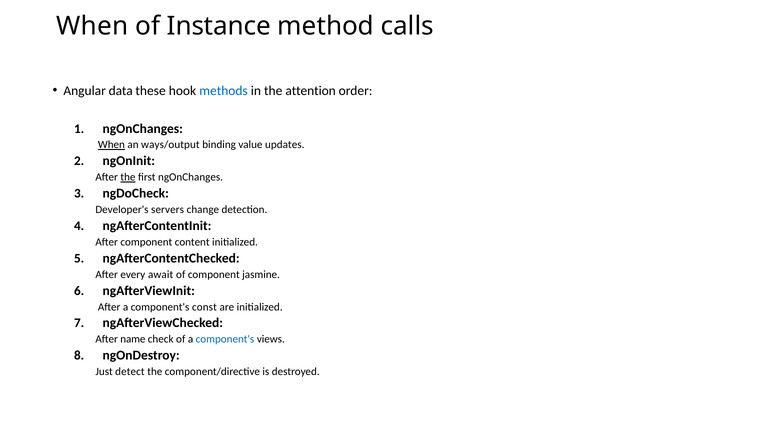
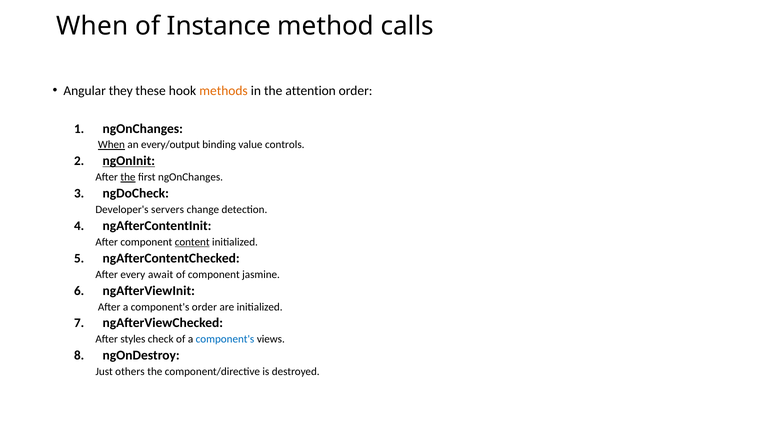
data: data -> they
methods colour: blue -> orange
ways/output: ways/output -> every/output
updates: updates -> controls
ngOnInit underline: none -> present
content underline: none -> present
component's const: const -> order
name: name -> styles
detect: detect -> others
